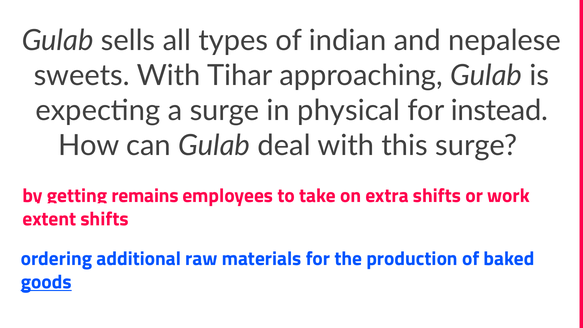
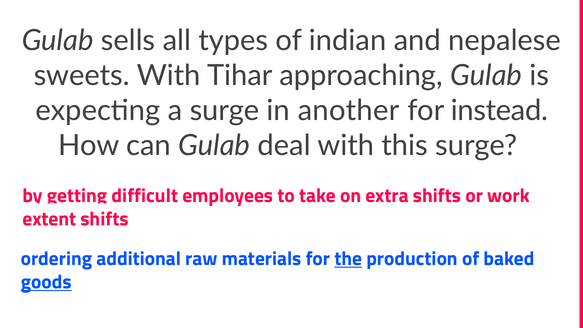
physical: physical -> another
remains: remains -> difficult
the underline: none -> present
